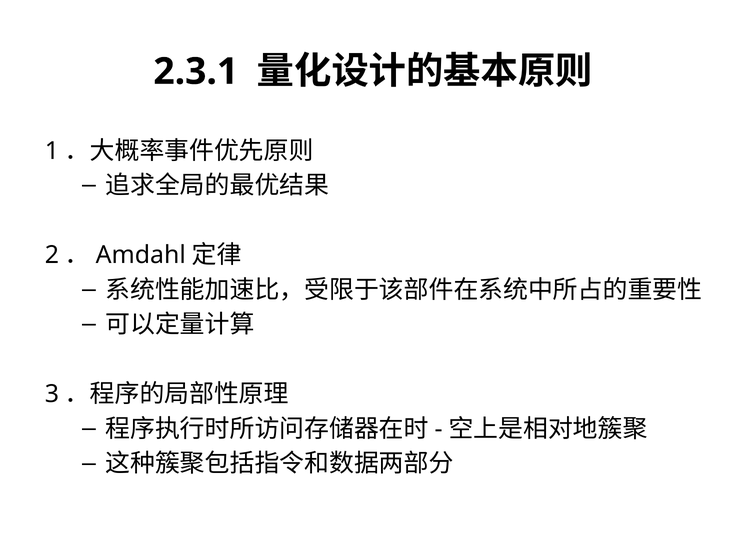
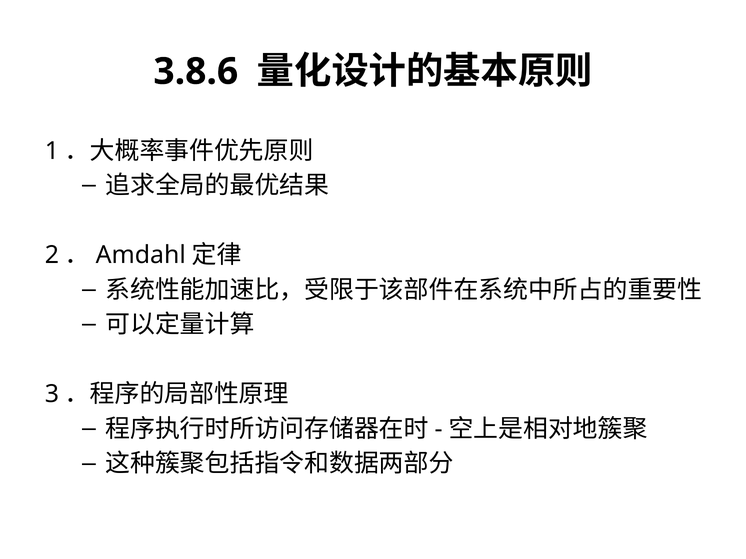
2.3.1: 2.3.1 -> 3.8.6
